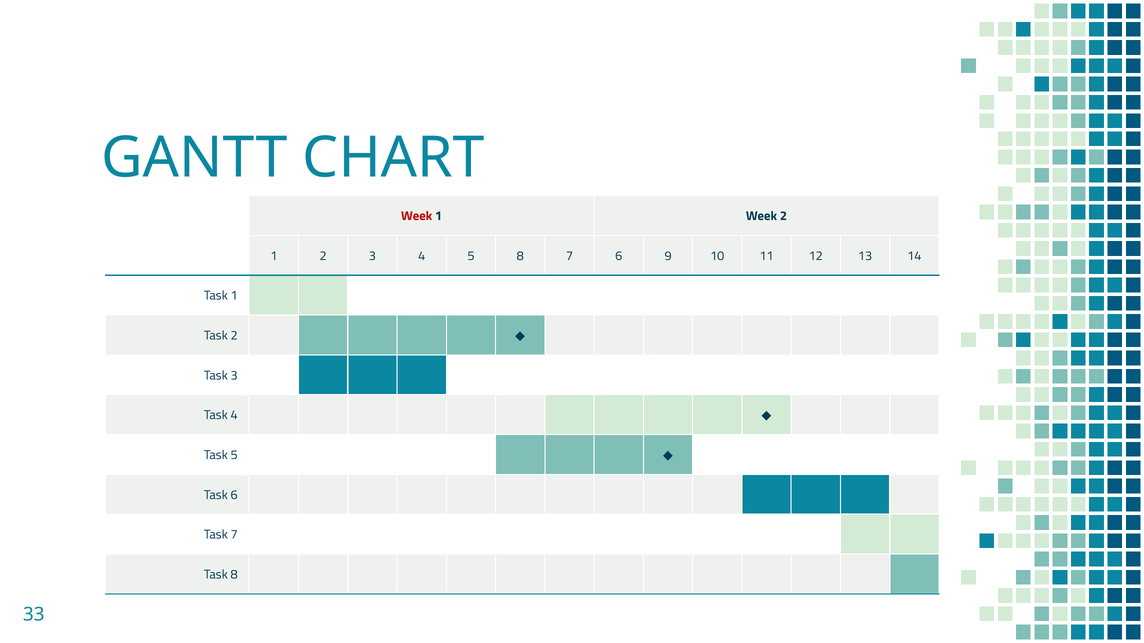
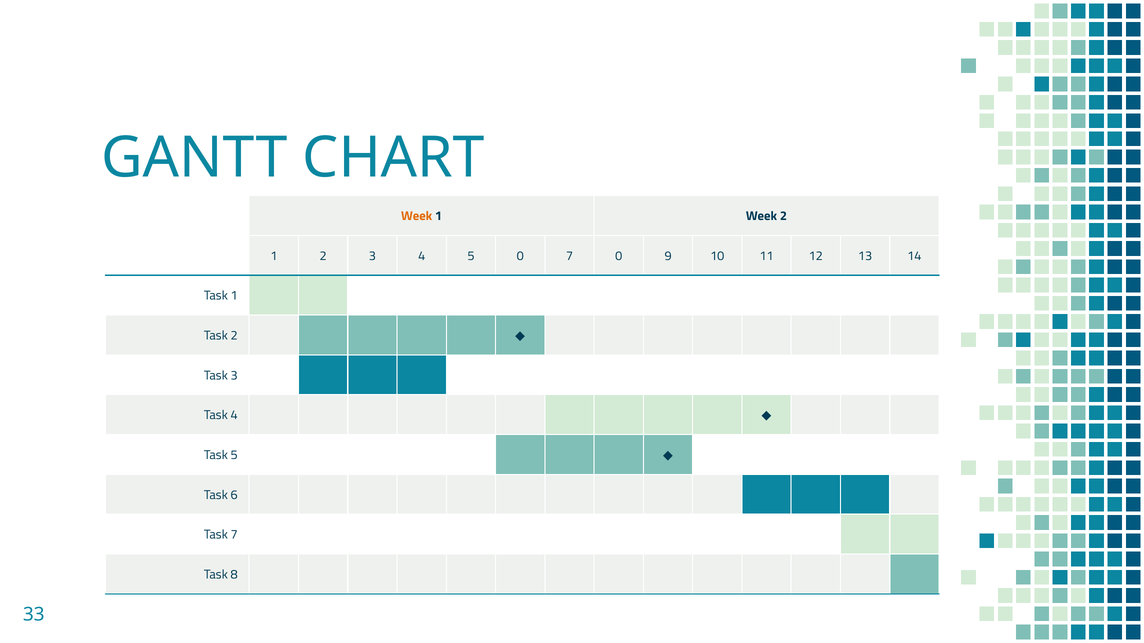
Week at (417, 216) colour: red -> orange
5 8: 8 -> 0
7 6: 6 -> 0
